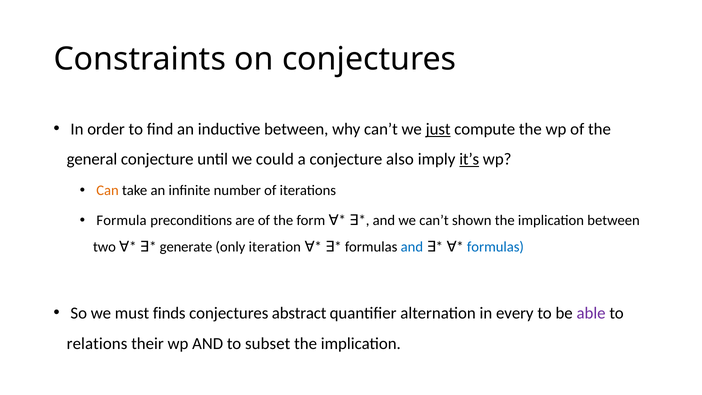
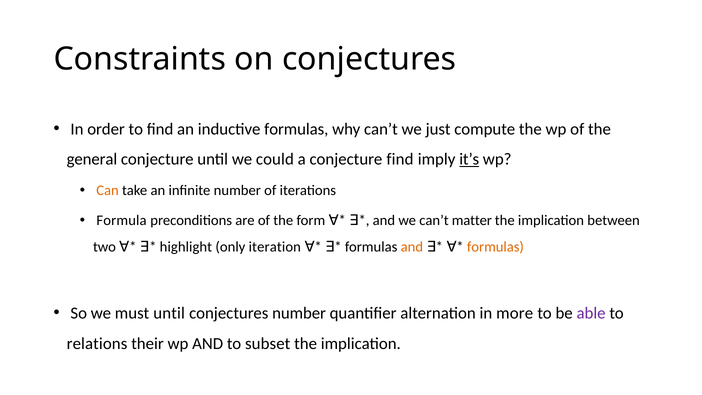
inductive between: between -> formulas
just underline: present -> none
conjecture also: also -> find
shown: shown -> matter
generate: generate -> highlight
and at (412, 247) colour: blue -> orange
formulas at (495, 247) colour: blue -> orange
must finds: finds -> until
conjectures abstract: abstract -> number
every: every -> more
